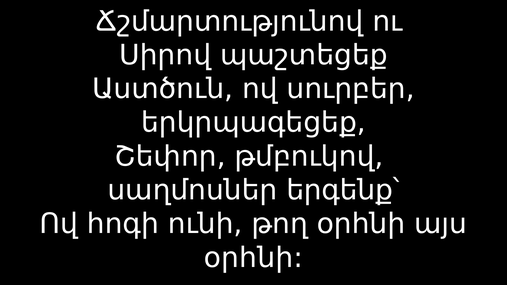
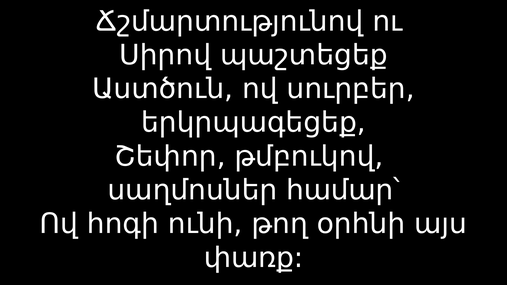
երգենք՝: երգենք՝ -> համար՝
օրհնի at (253, 258): օրհնի -> փառք
